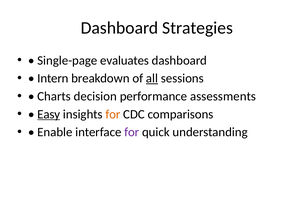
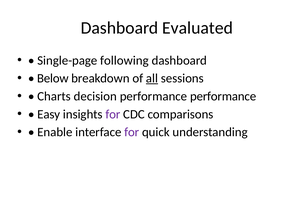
Strategies: Strategies -> Evaluated
evaluates: evaluates -> following
Intern: Intern -> Below
performance assessments: assessments -> performance
Easy underline: present -> none
for at (113, 114) colour: orange -> purple
